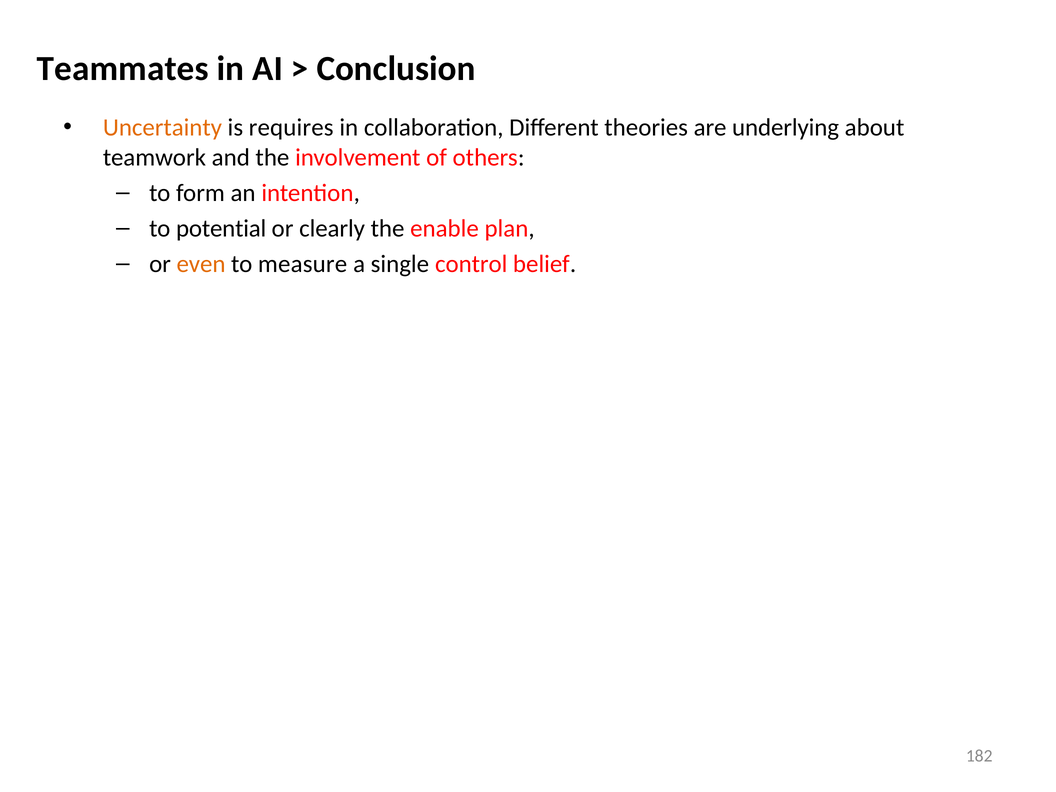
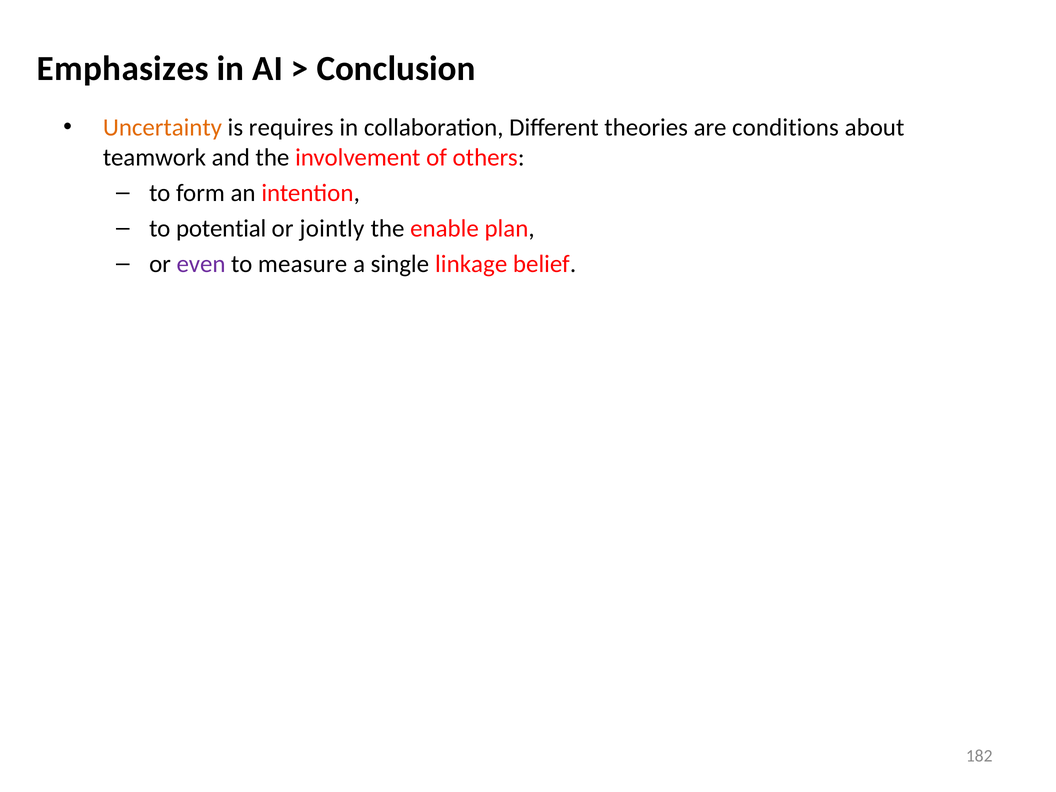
Teammates: Teammates -> Emphasizes
underlying: underlying -> conditions
clearly: clearly -> jointly
even colour: orange -> purple
control: control -> linkage
